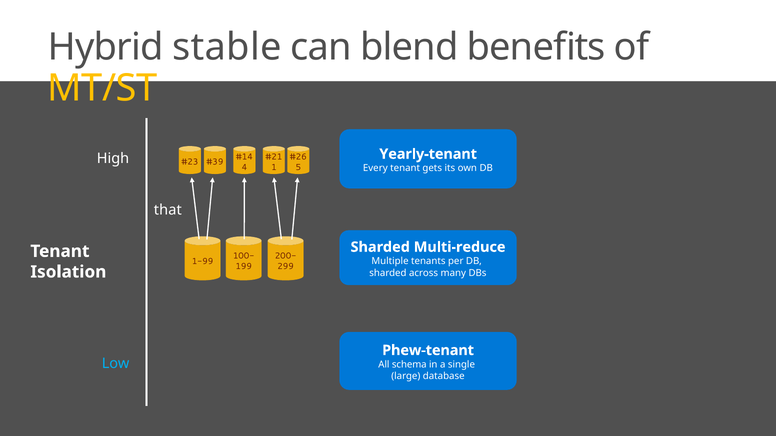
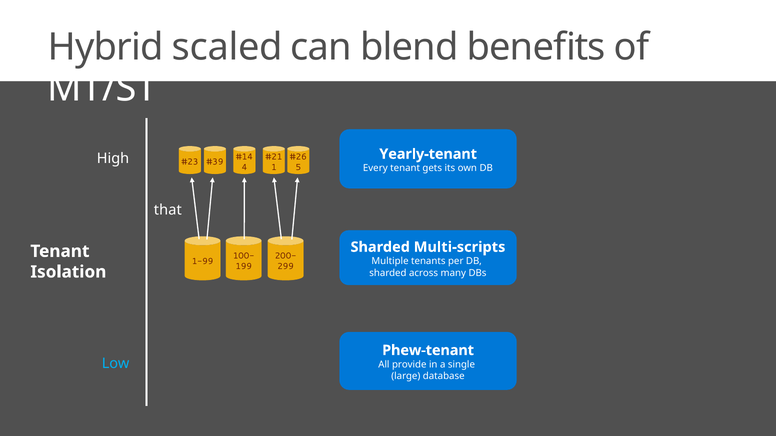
stable: stable -> scaled
MT/ST colour: yellow -> white
Multi-reduce: Multi-reduce -> Multi-scripts
schema: schema -> provide
